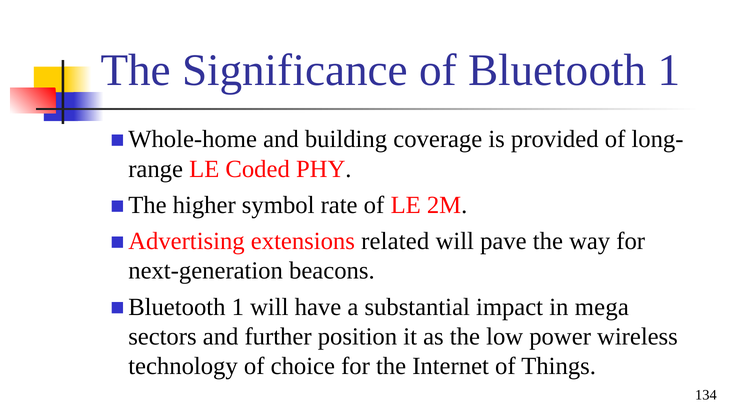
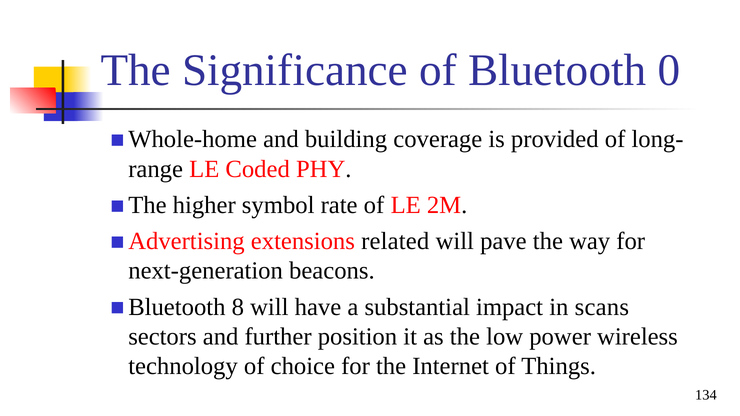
of Bluetooth 1: 1 -> 0
1 at (238, 307): 1 -> 8
mega: mega -> scans
